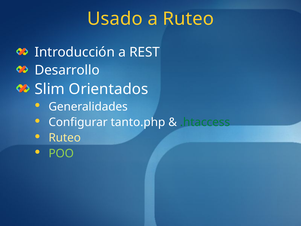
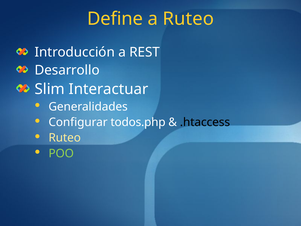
Usado: Usado -> Define
Orientados: Orientados -> Interactuar
tanto.php: tanto.php -> todos.php
.htaccess colour: green -> black
